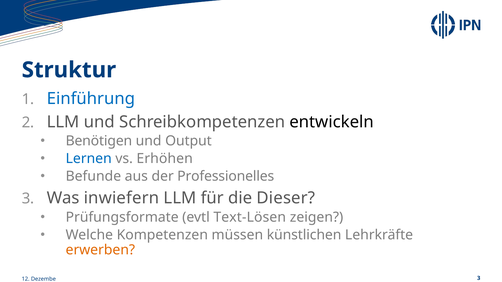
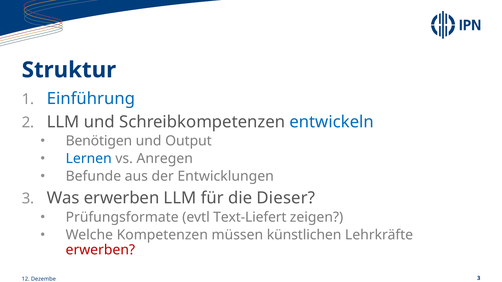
entwickeln colour: black -> blue
Erhöhen: Erhöhen -> Anregen
Professionelles: Professionelles -> Entwicklungen
Was inwiefern: inwiefern -> erwerben
Text-Lösen: Text-Lösen -> Text-Liefert
erwerben at (100, 250) colour: orange -> red
